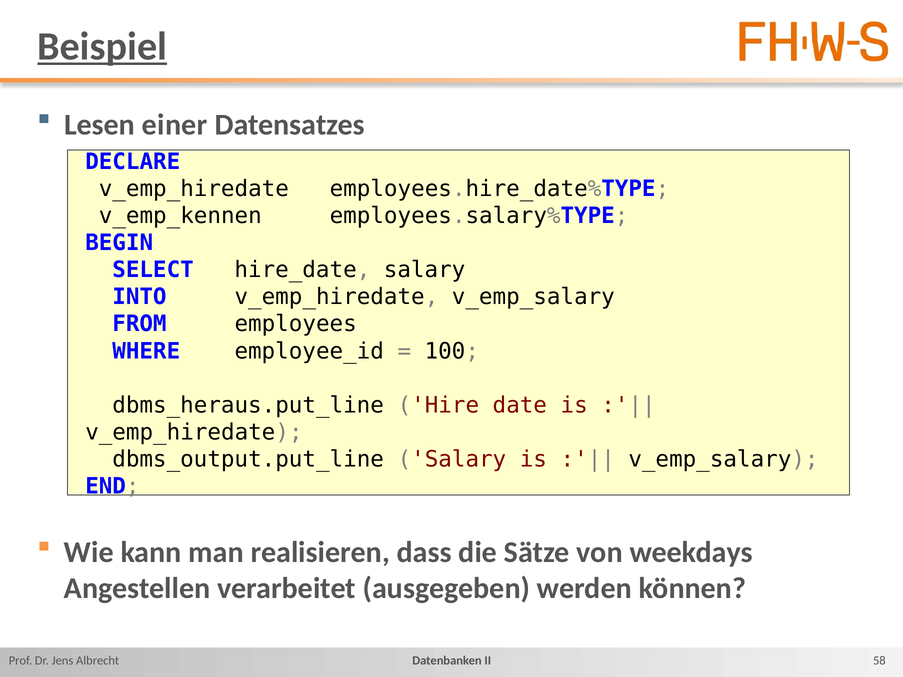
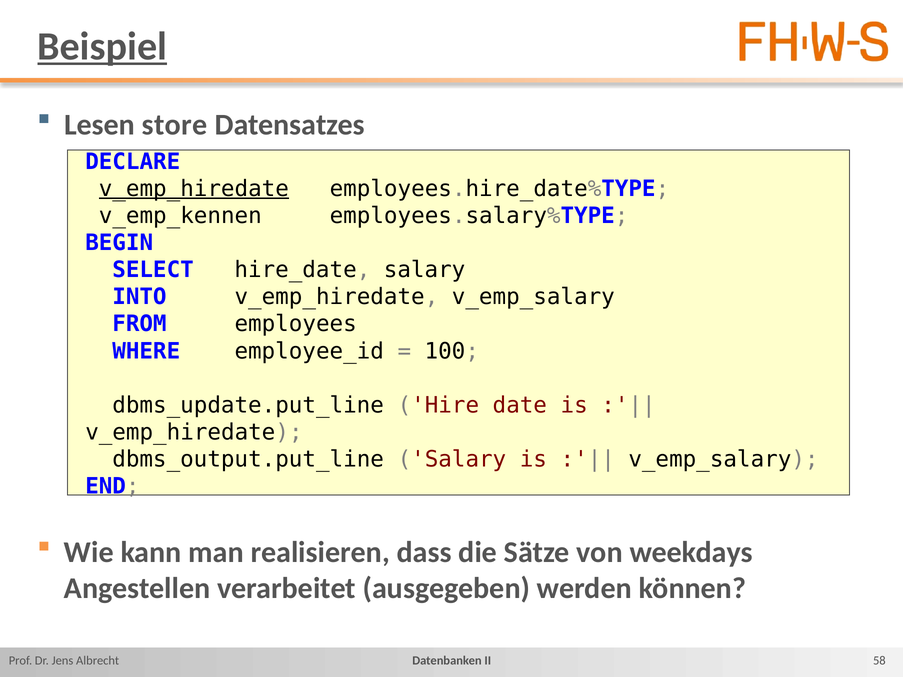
einer: einer -> store
v_emp_hiredate at (194, 189) underline: none -> present
dbms_heraus.put_line: dbms_heraus.put_line -> dbms_update.put_line
